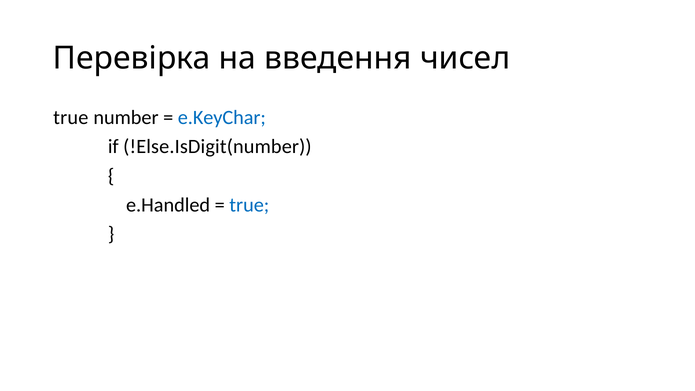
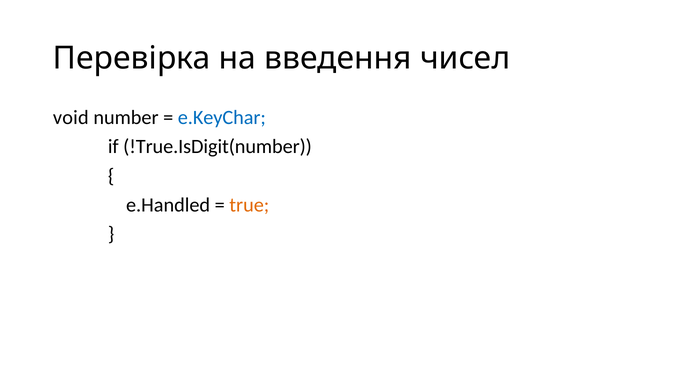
true at (71, 118): true -> void
!Else.IsDigit(number: !Else.IsDigit(number -> !True.IsDigit(number
true at (249, 205) colour: blue -> orange
